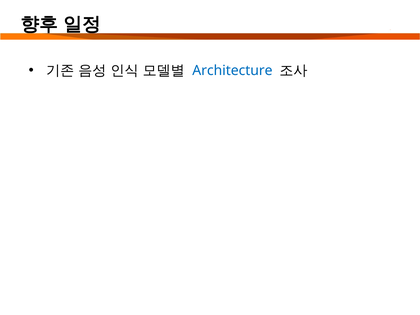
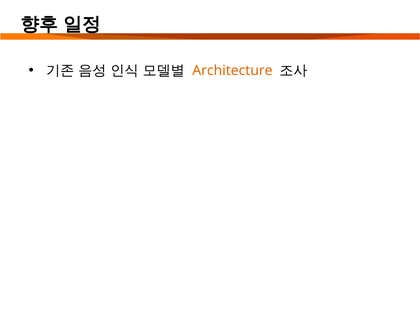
Architecture colour: blue -> orange
